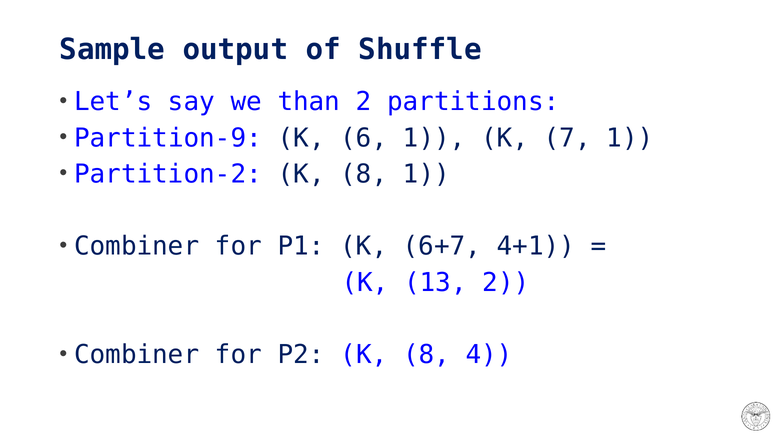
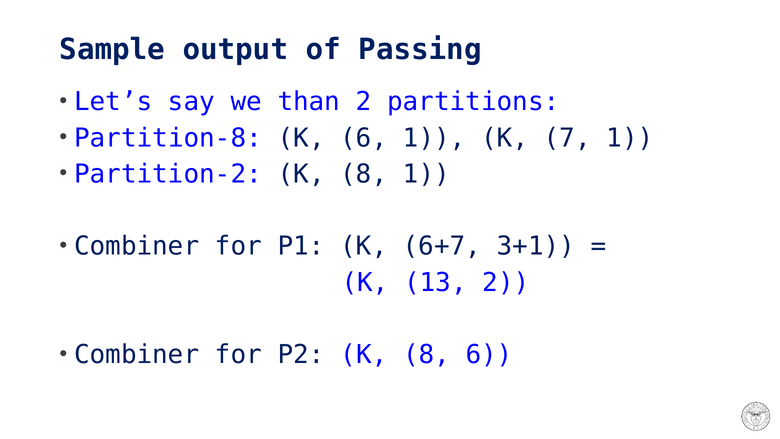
Shuffle: Shuffle -> Passing
Partition-9: Partition-9 -> Partition-8
4+1: 4+1 -> 3+1
8 4: 4 -> 6
